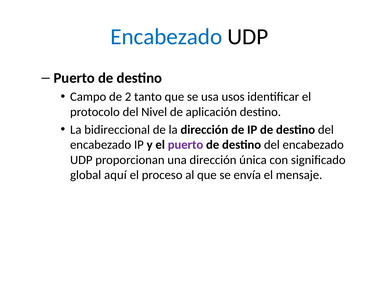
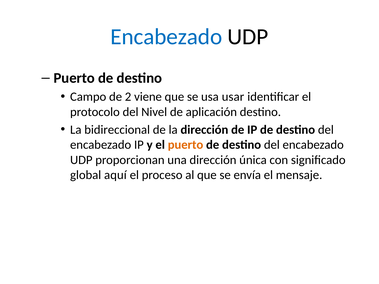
tanto: tanto -> viene
usos: usos -> usar
puerto at (186, 145) colour: purple -> orange
